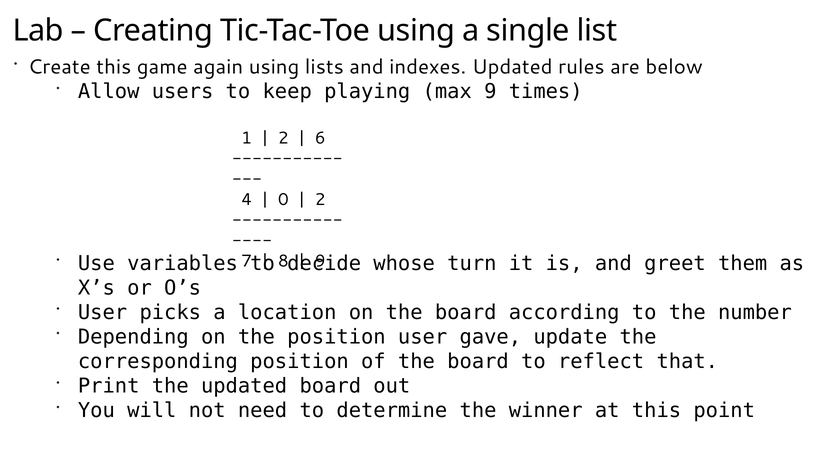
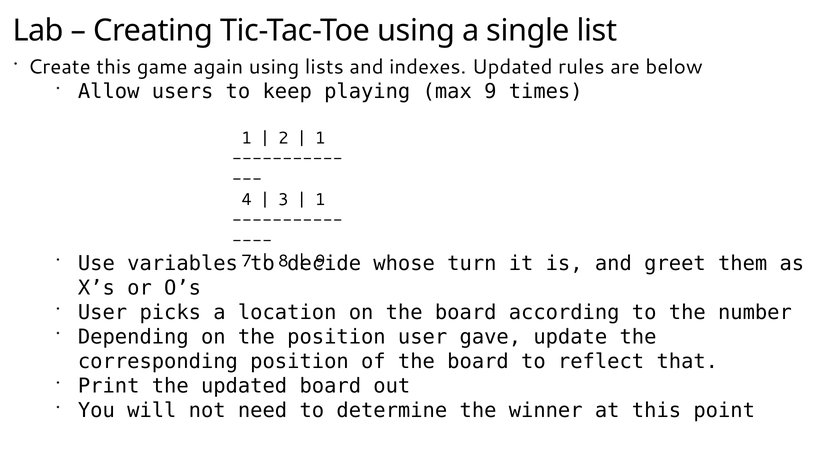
6 at (320, 138): 6 -> 1
0: 0 -> 3
2 at (320, 200): 2 -> 1
